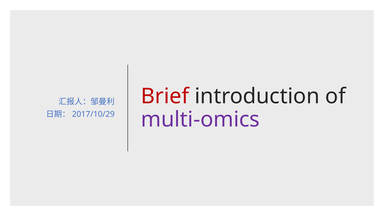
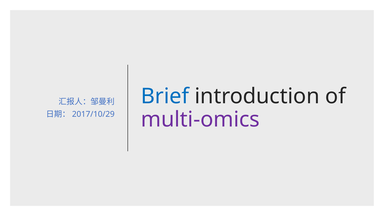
Brief colour: red -> blue
